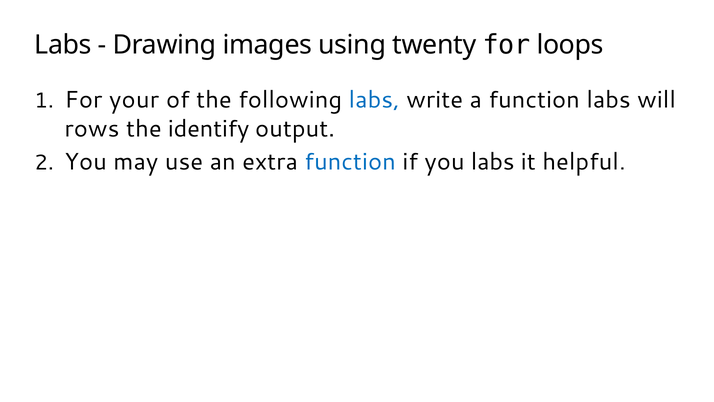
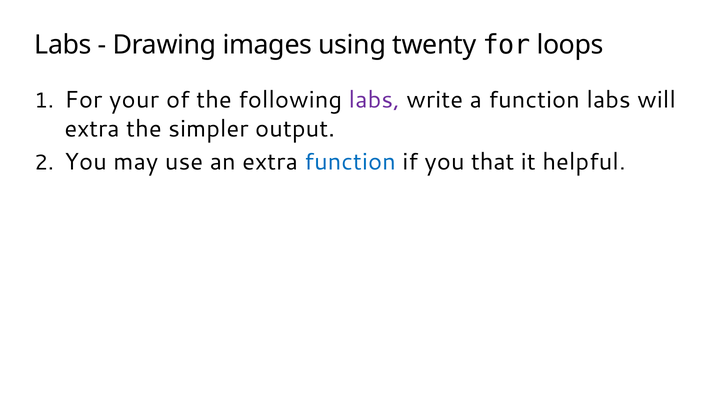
labs at (374, 100) colour: blue -> purple
rows at (92, 129): rows -> extra
identify: identify -> simpler
you labs: labs -> that
